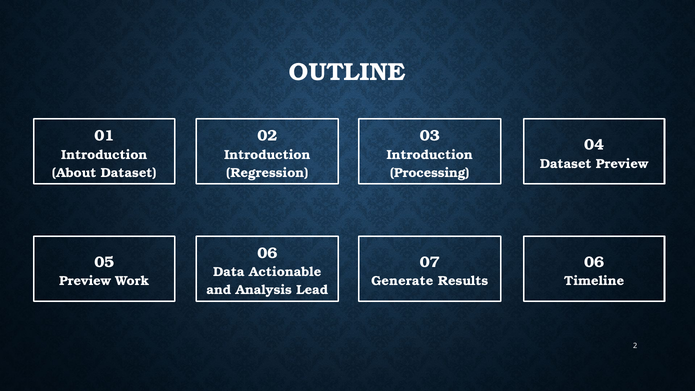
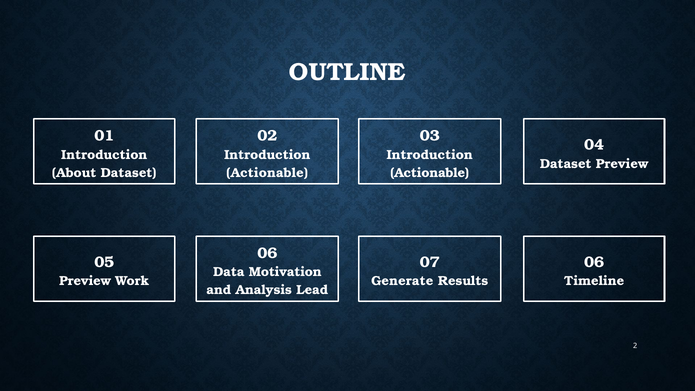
Regression at (267, 173): Regression -> Actionable
Processing at (430, 173): Processing -> Actionable
Actionable: Actionable -> Motivation
